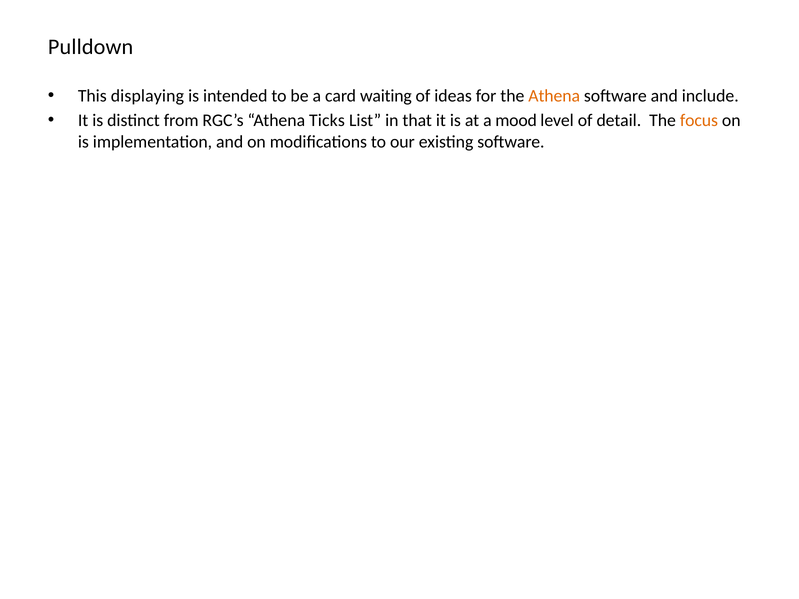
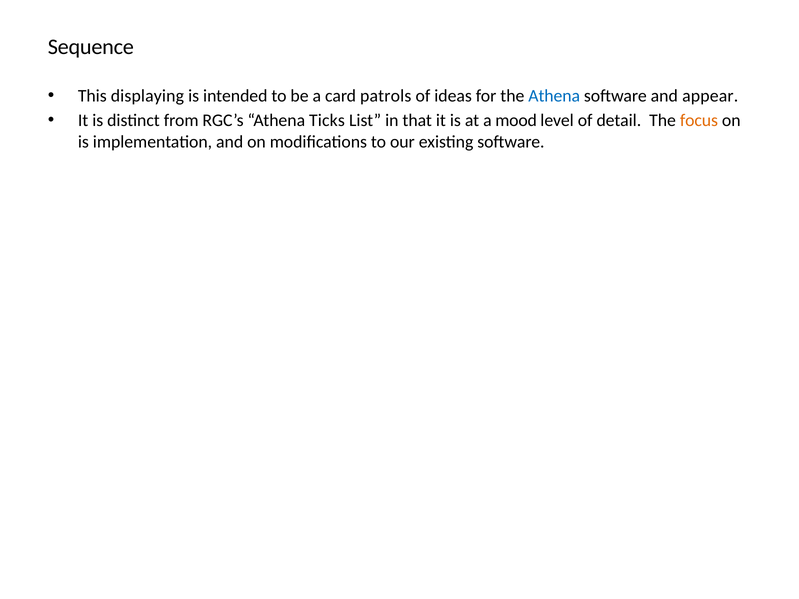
Pulldown: Pulldown -> Sequence
waiting: waiting -> patrols
Athena at (554, 96) colour: orange -> blue
include: include -> appear
